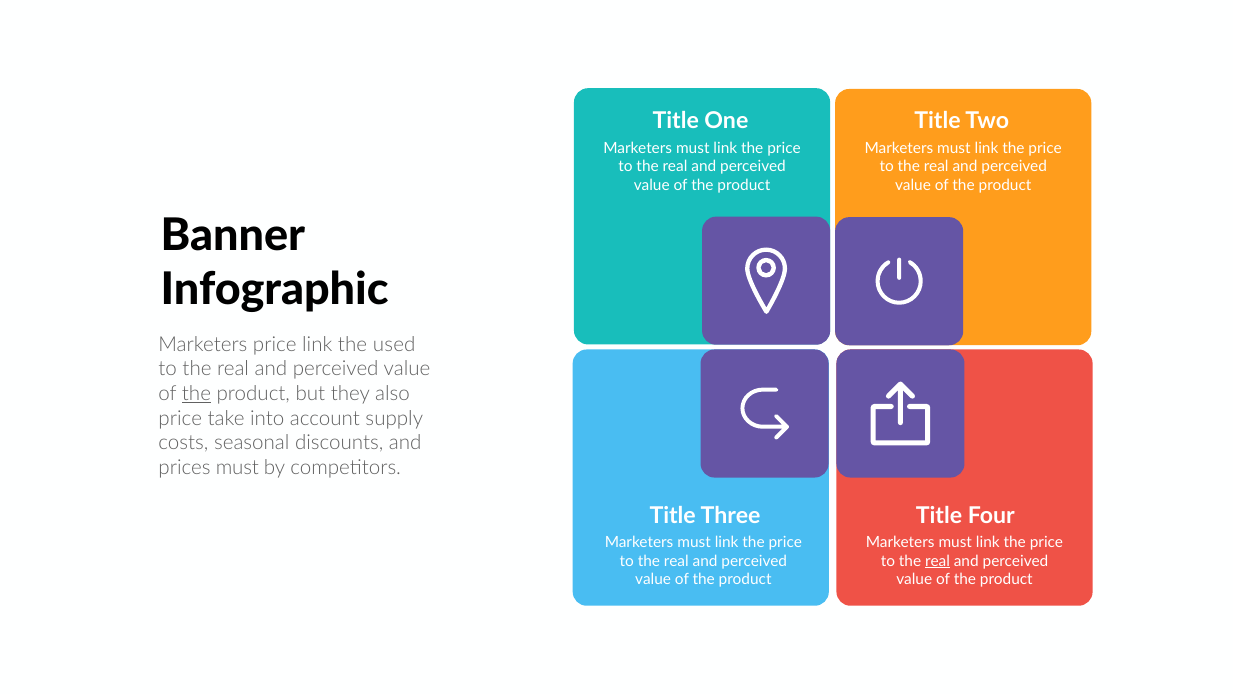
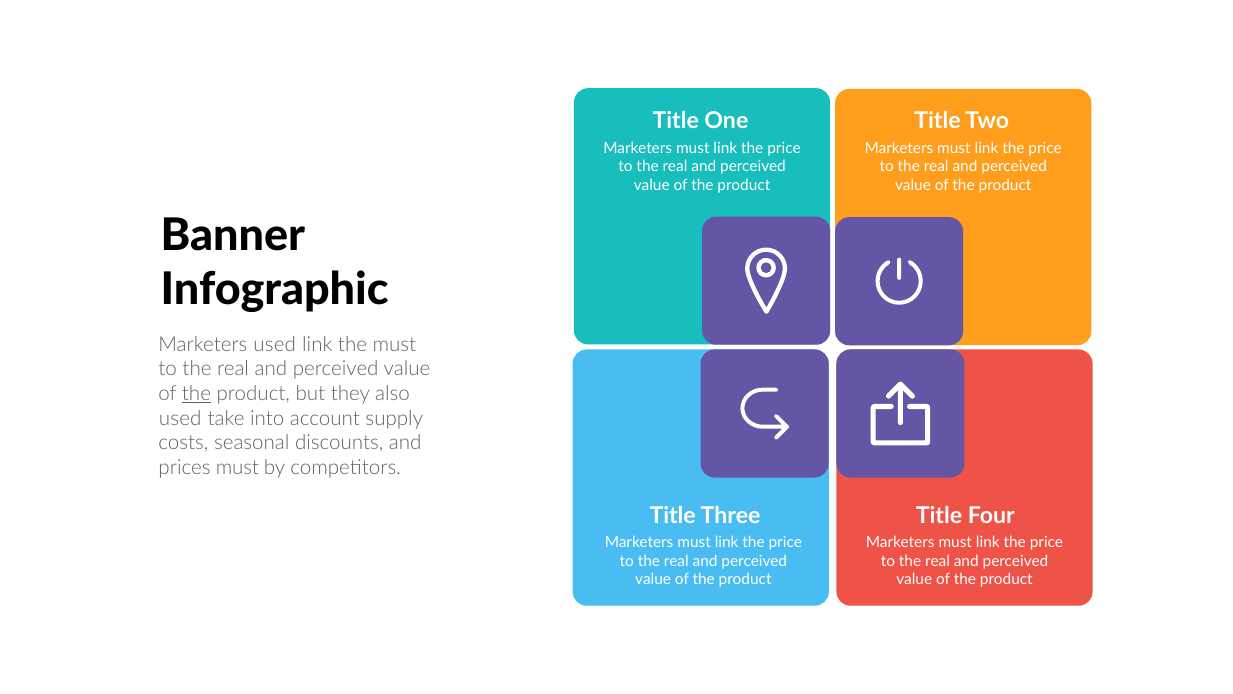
Marketers price: price -> used
the used: used -> must
price at (180, 418): price -> used
real at (938, 561) underline: present -> none
